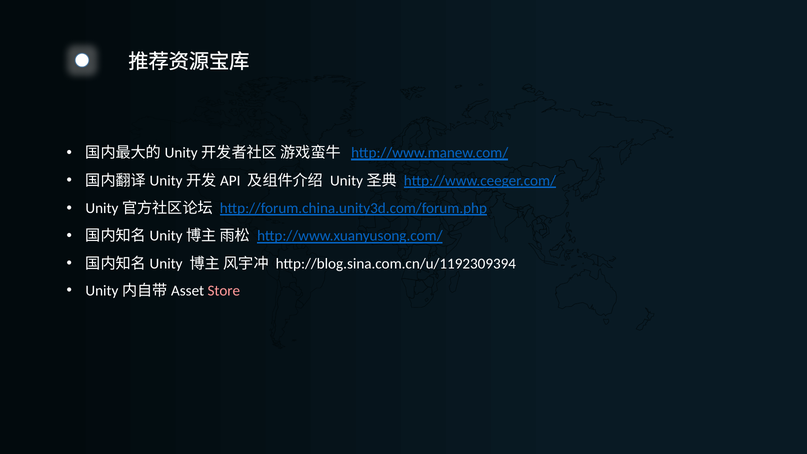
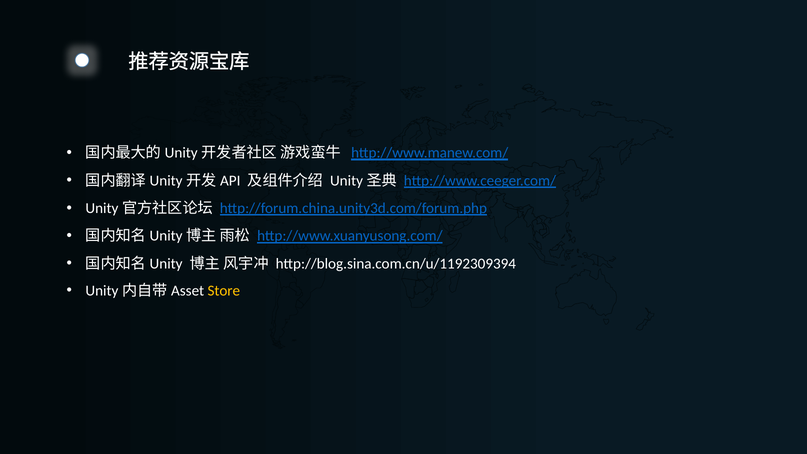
Store colour: pink -> yellow
